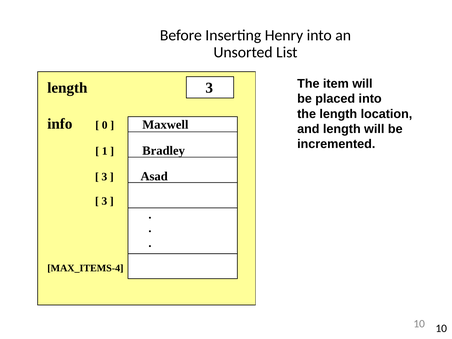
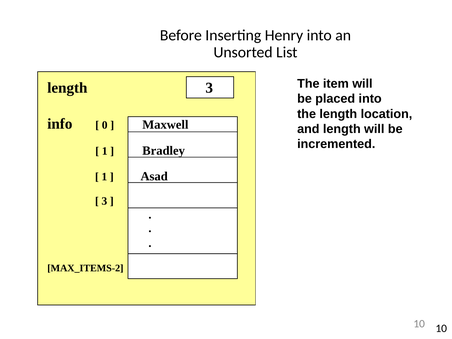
3 at (104, 177): 3 -> 1
MAX_ITEMS-4: MAX_ITEMS-4 -> MAX_ITEMS-2
